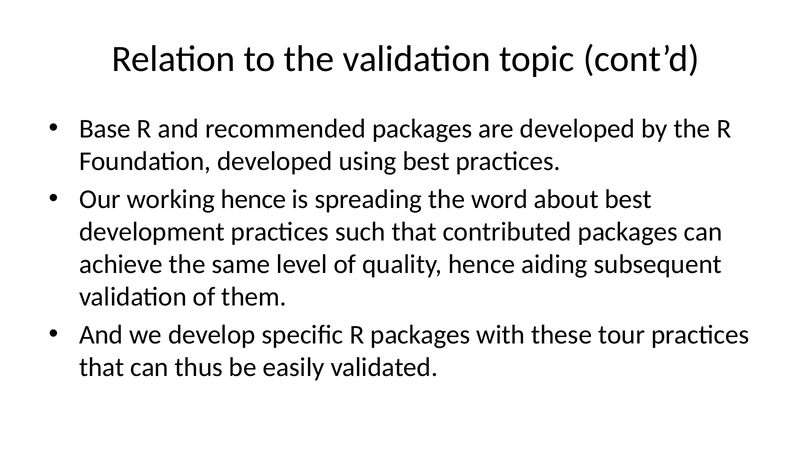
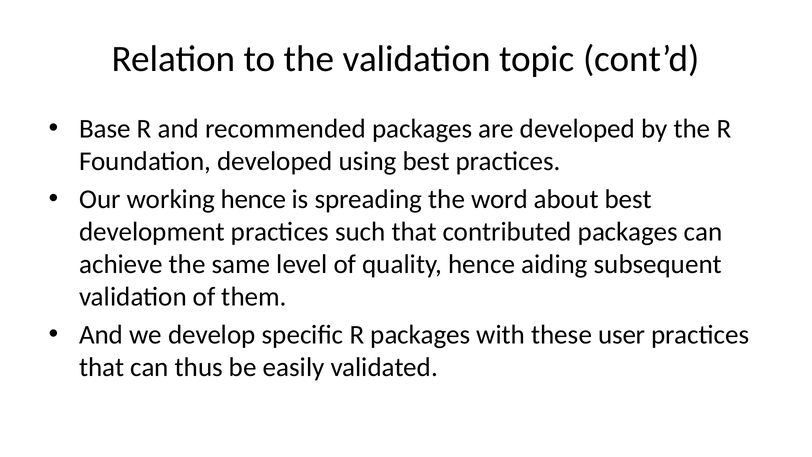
tour: tour -> user
